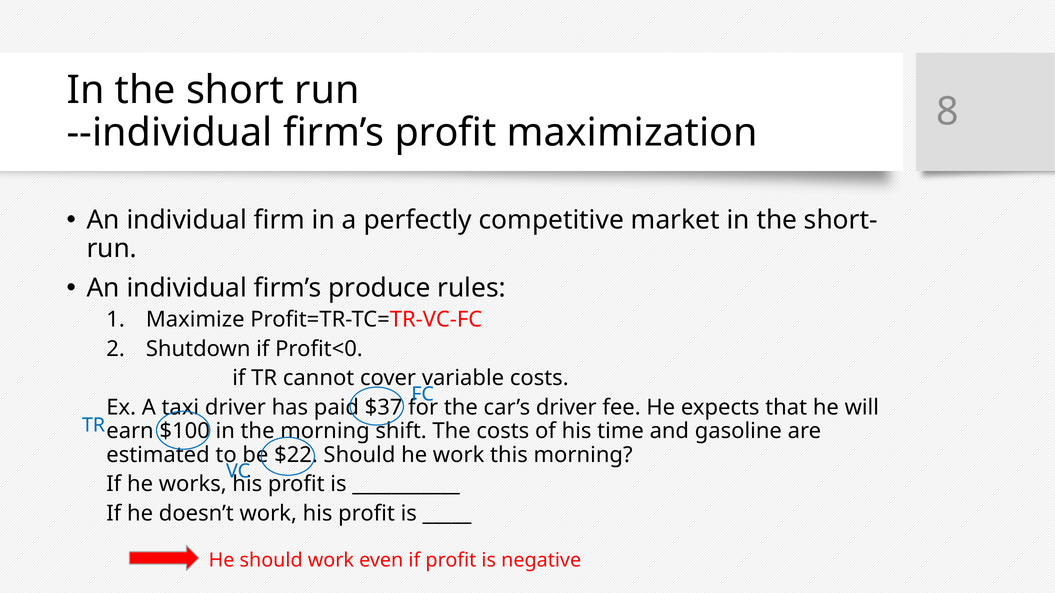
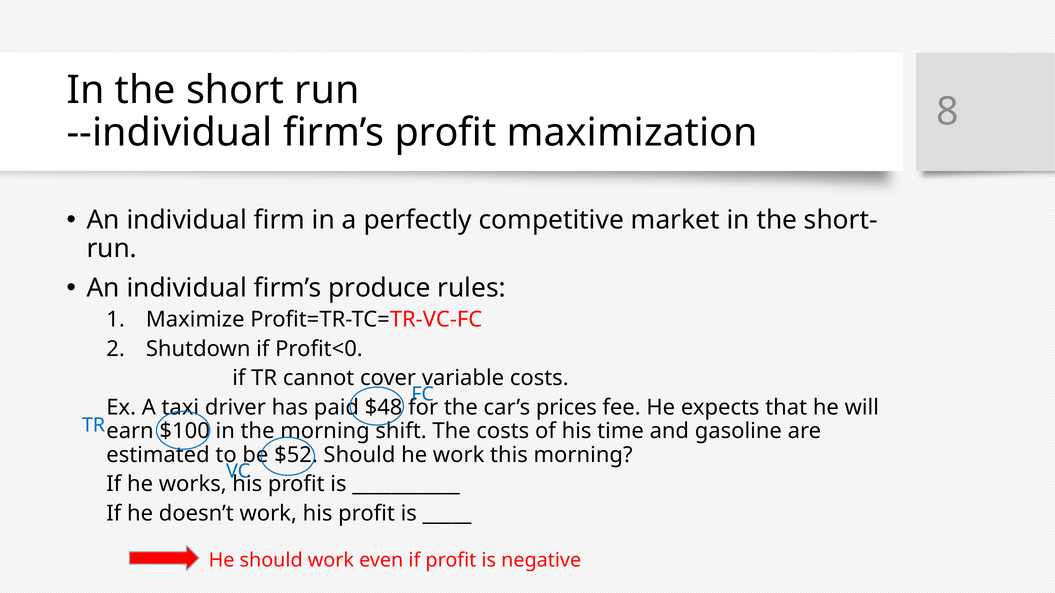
$37: $37 -> $48
car’s driver: driver -> prices
$22: $22 -> $52
